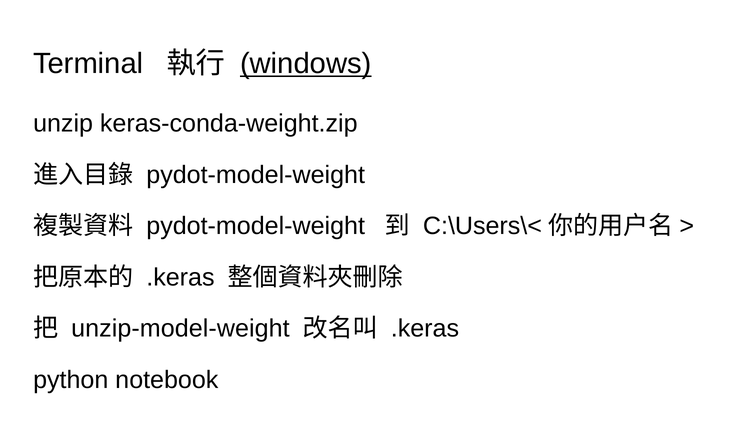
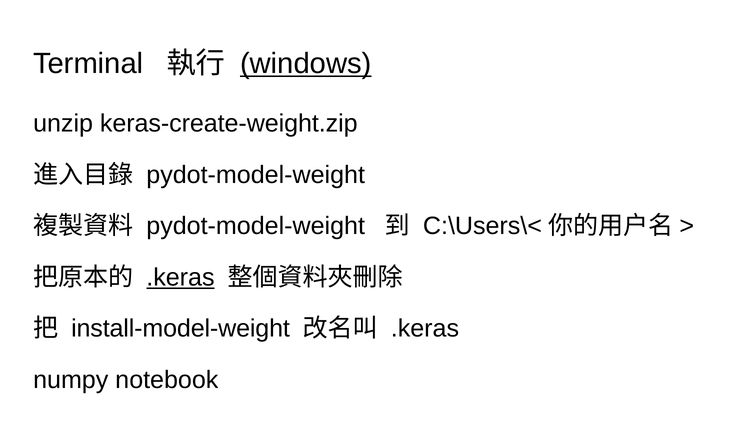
keras-conda-weight.zip: keras-conda-weight.zip -> keras-create-weight.zip
.keras at (180, 277) underline: none -> present
unzip-model-weight: unzip-model-weight -> install-model-weight
python: python -> numpy
